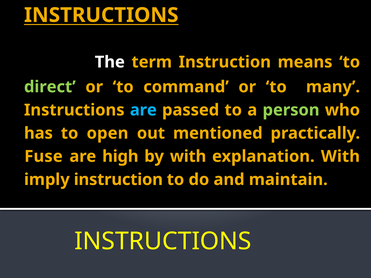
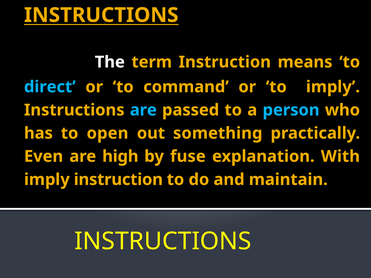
direct colour: light green -> light blue
to many: many -> imply
person colour: light green -> light blue
mentioned: mentioned -> something
Fuse: Fuse -> Even
by with: with -> fuse
